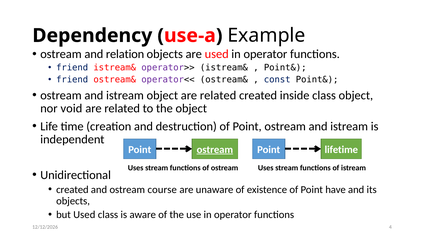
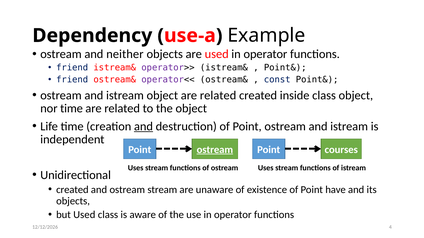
relation: relation -> neither
nor void: void -> time
and at (143, 127) underline: none -> present
lifetime: lifetime -> courses
ostream course: course -> stream
